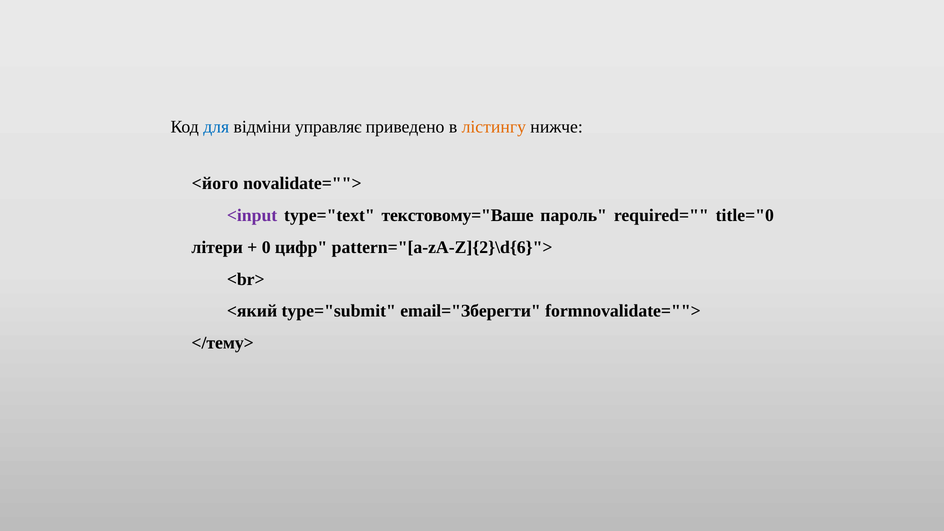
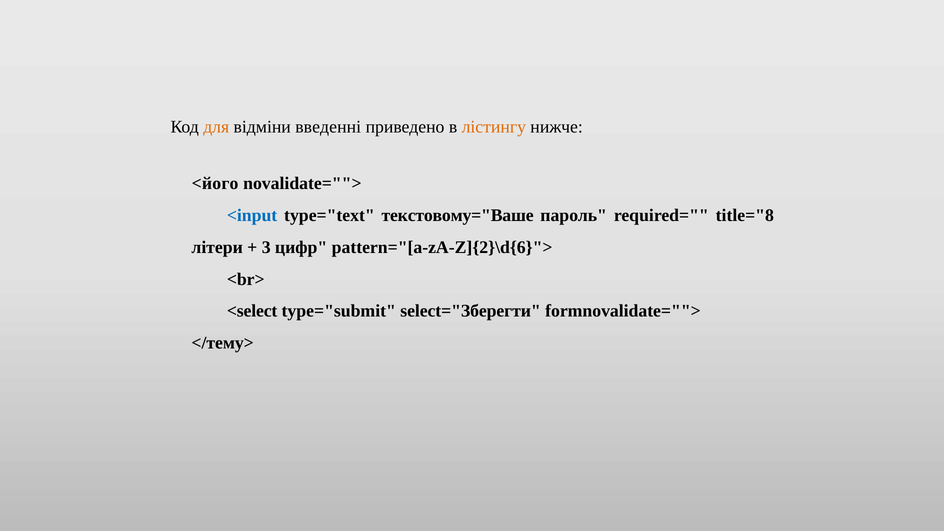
для colour: blue -> orange
управляє: управляє -> введенні
<input colour: purple -> blue
title="0: title="0 -> title="8
0: 0 -> 3
<який: <який -> <select
email="Зберегти: email="Зберегти -> select="Зберегти
